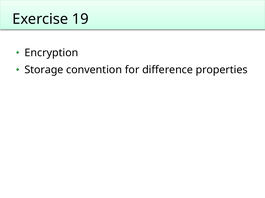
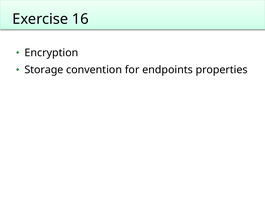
19: 19 -> 16
difference: difference -> endpoints
